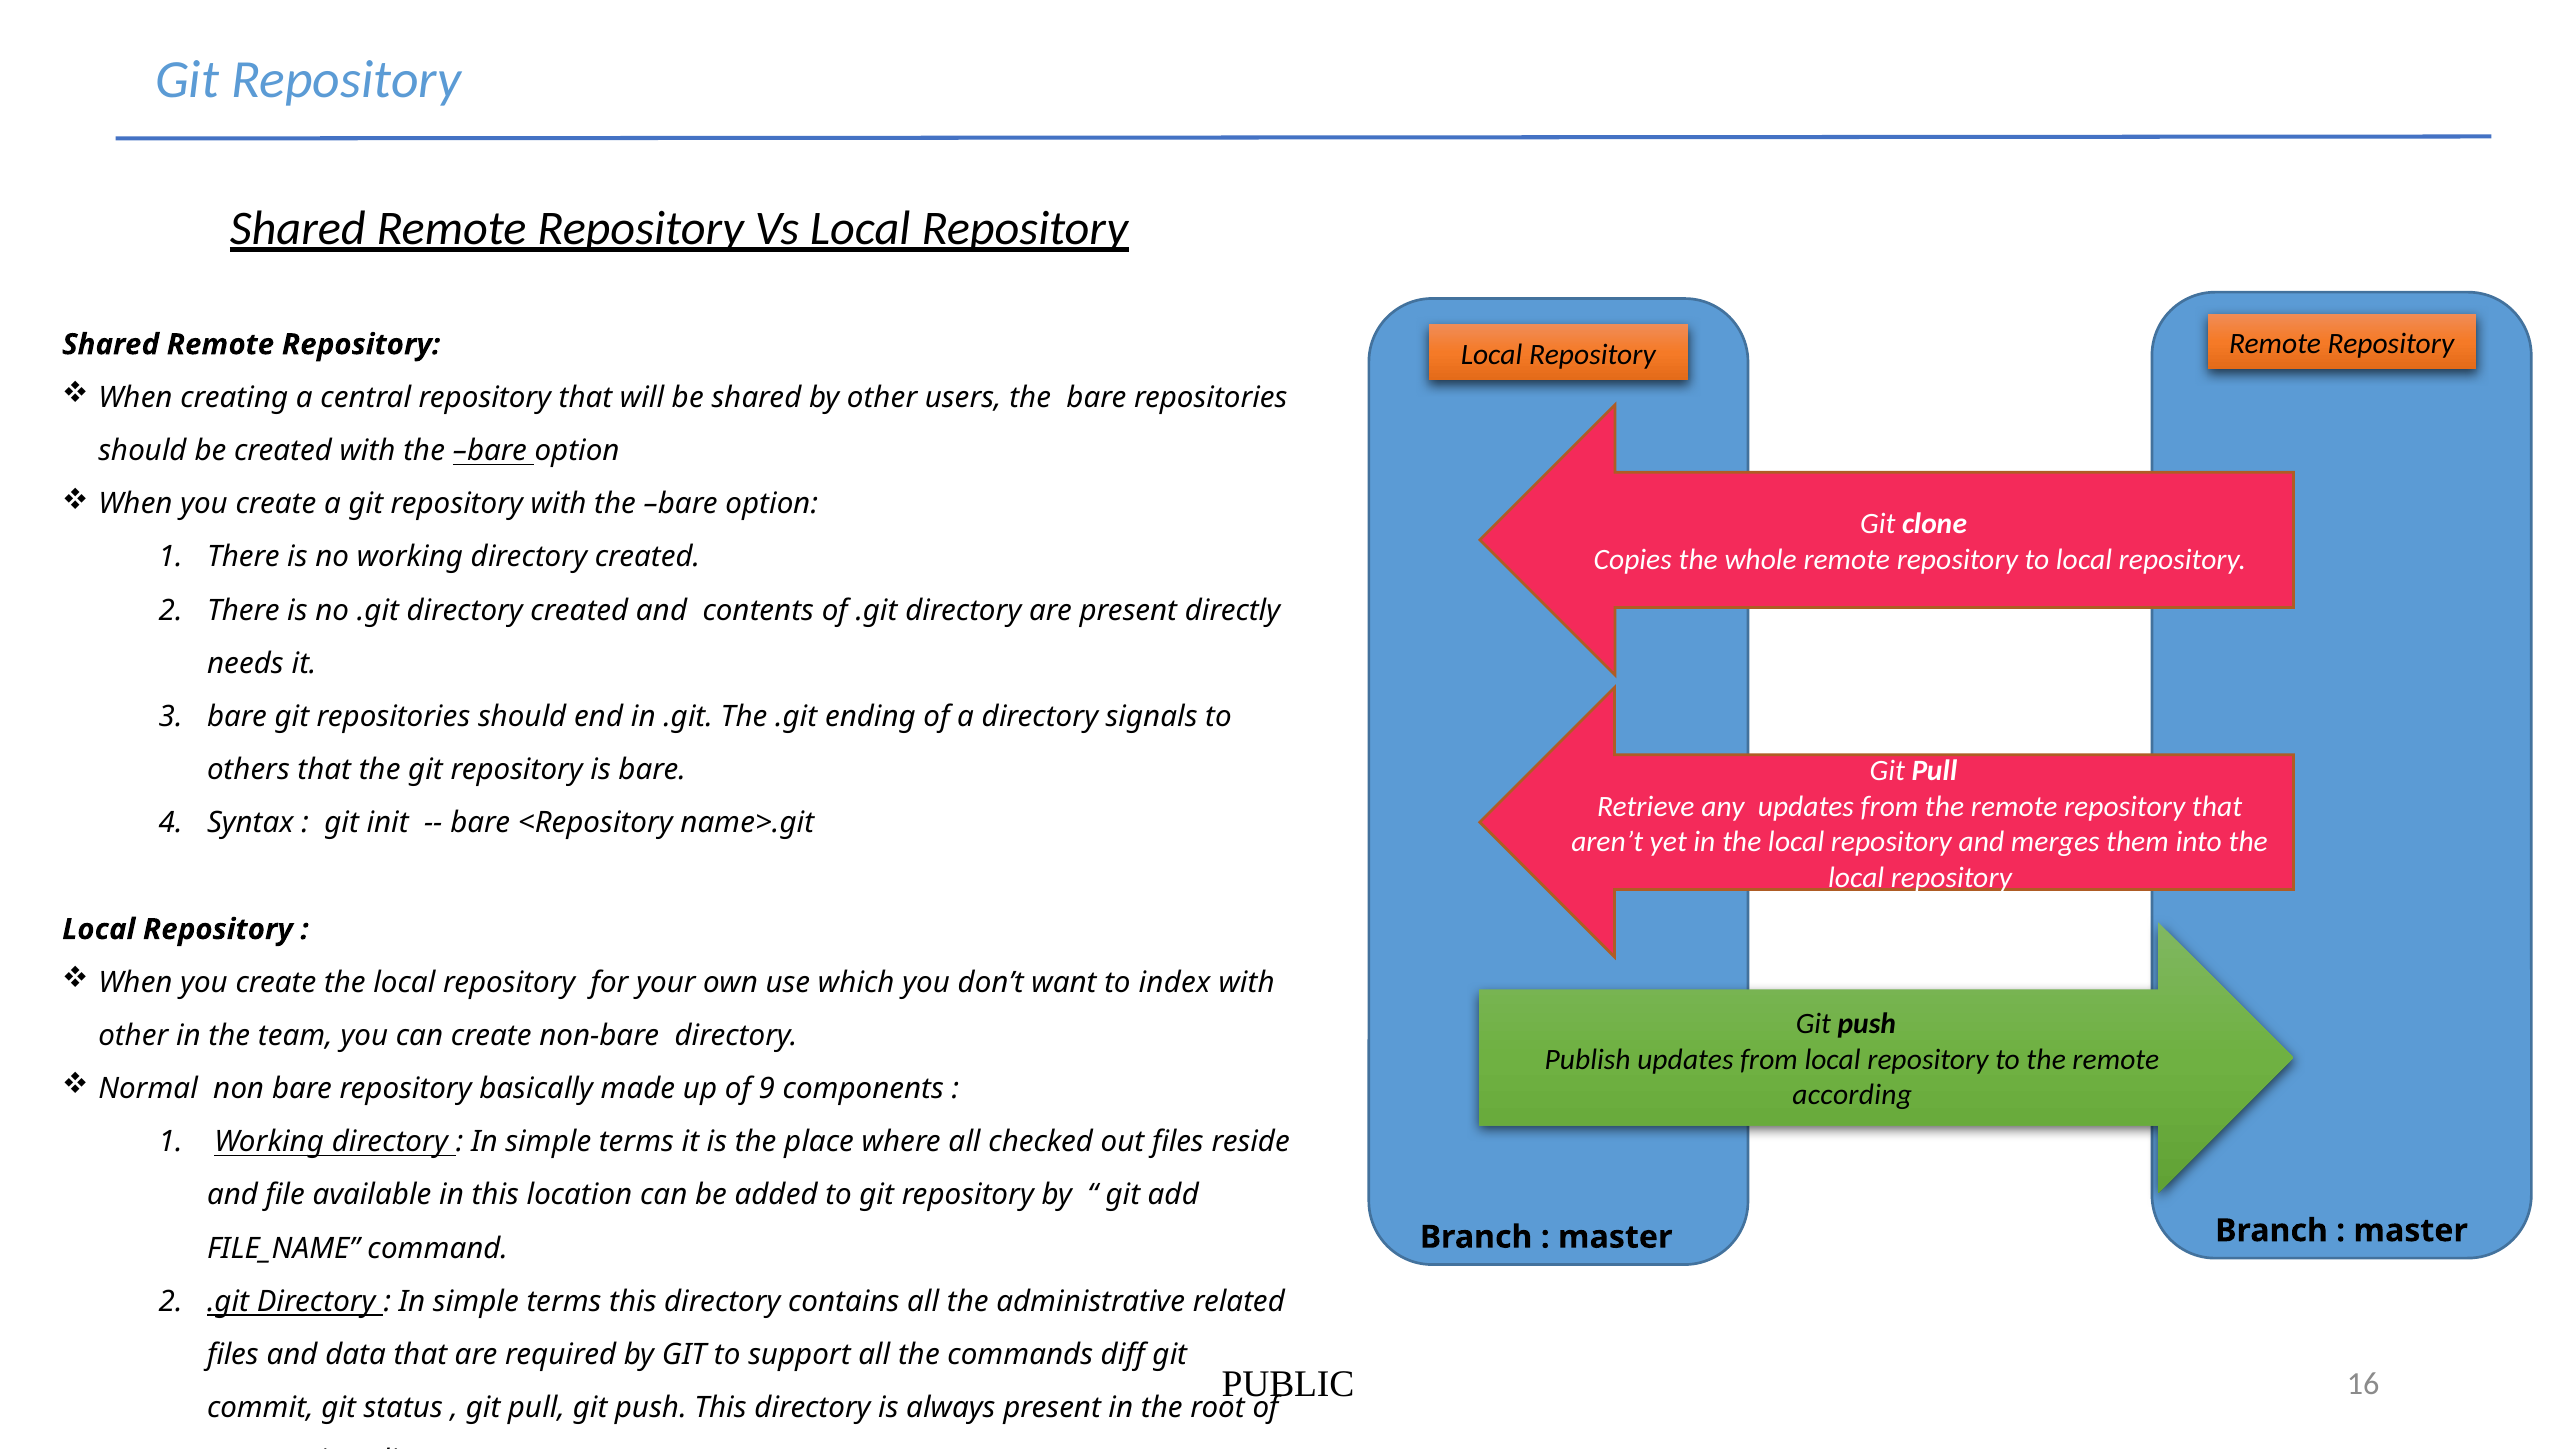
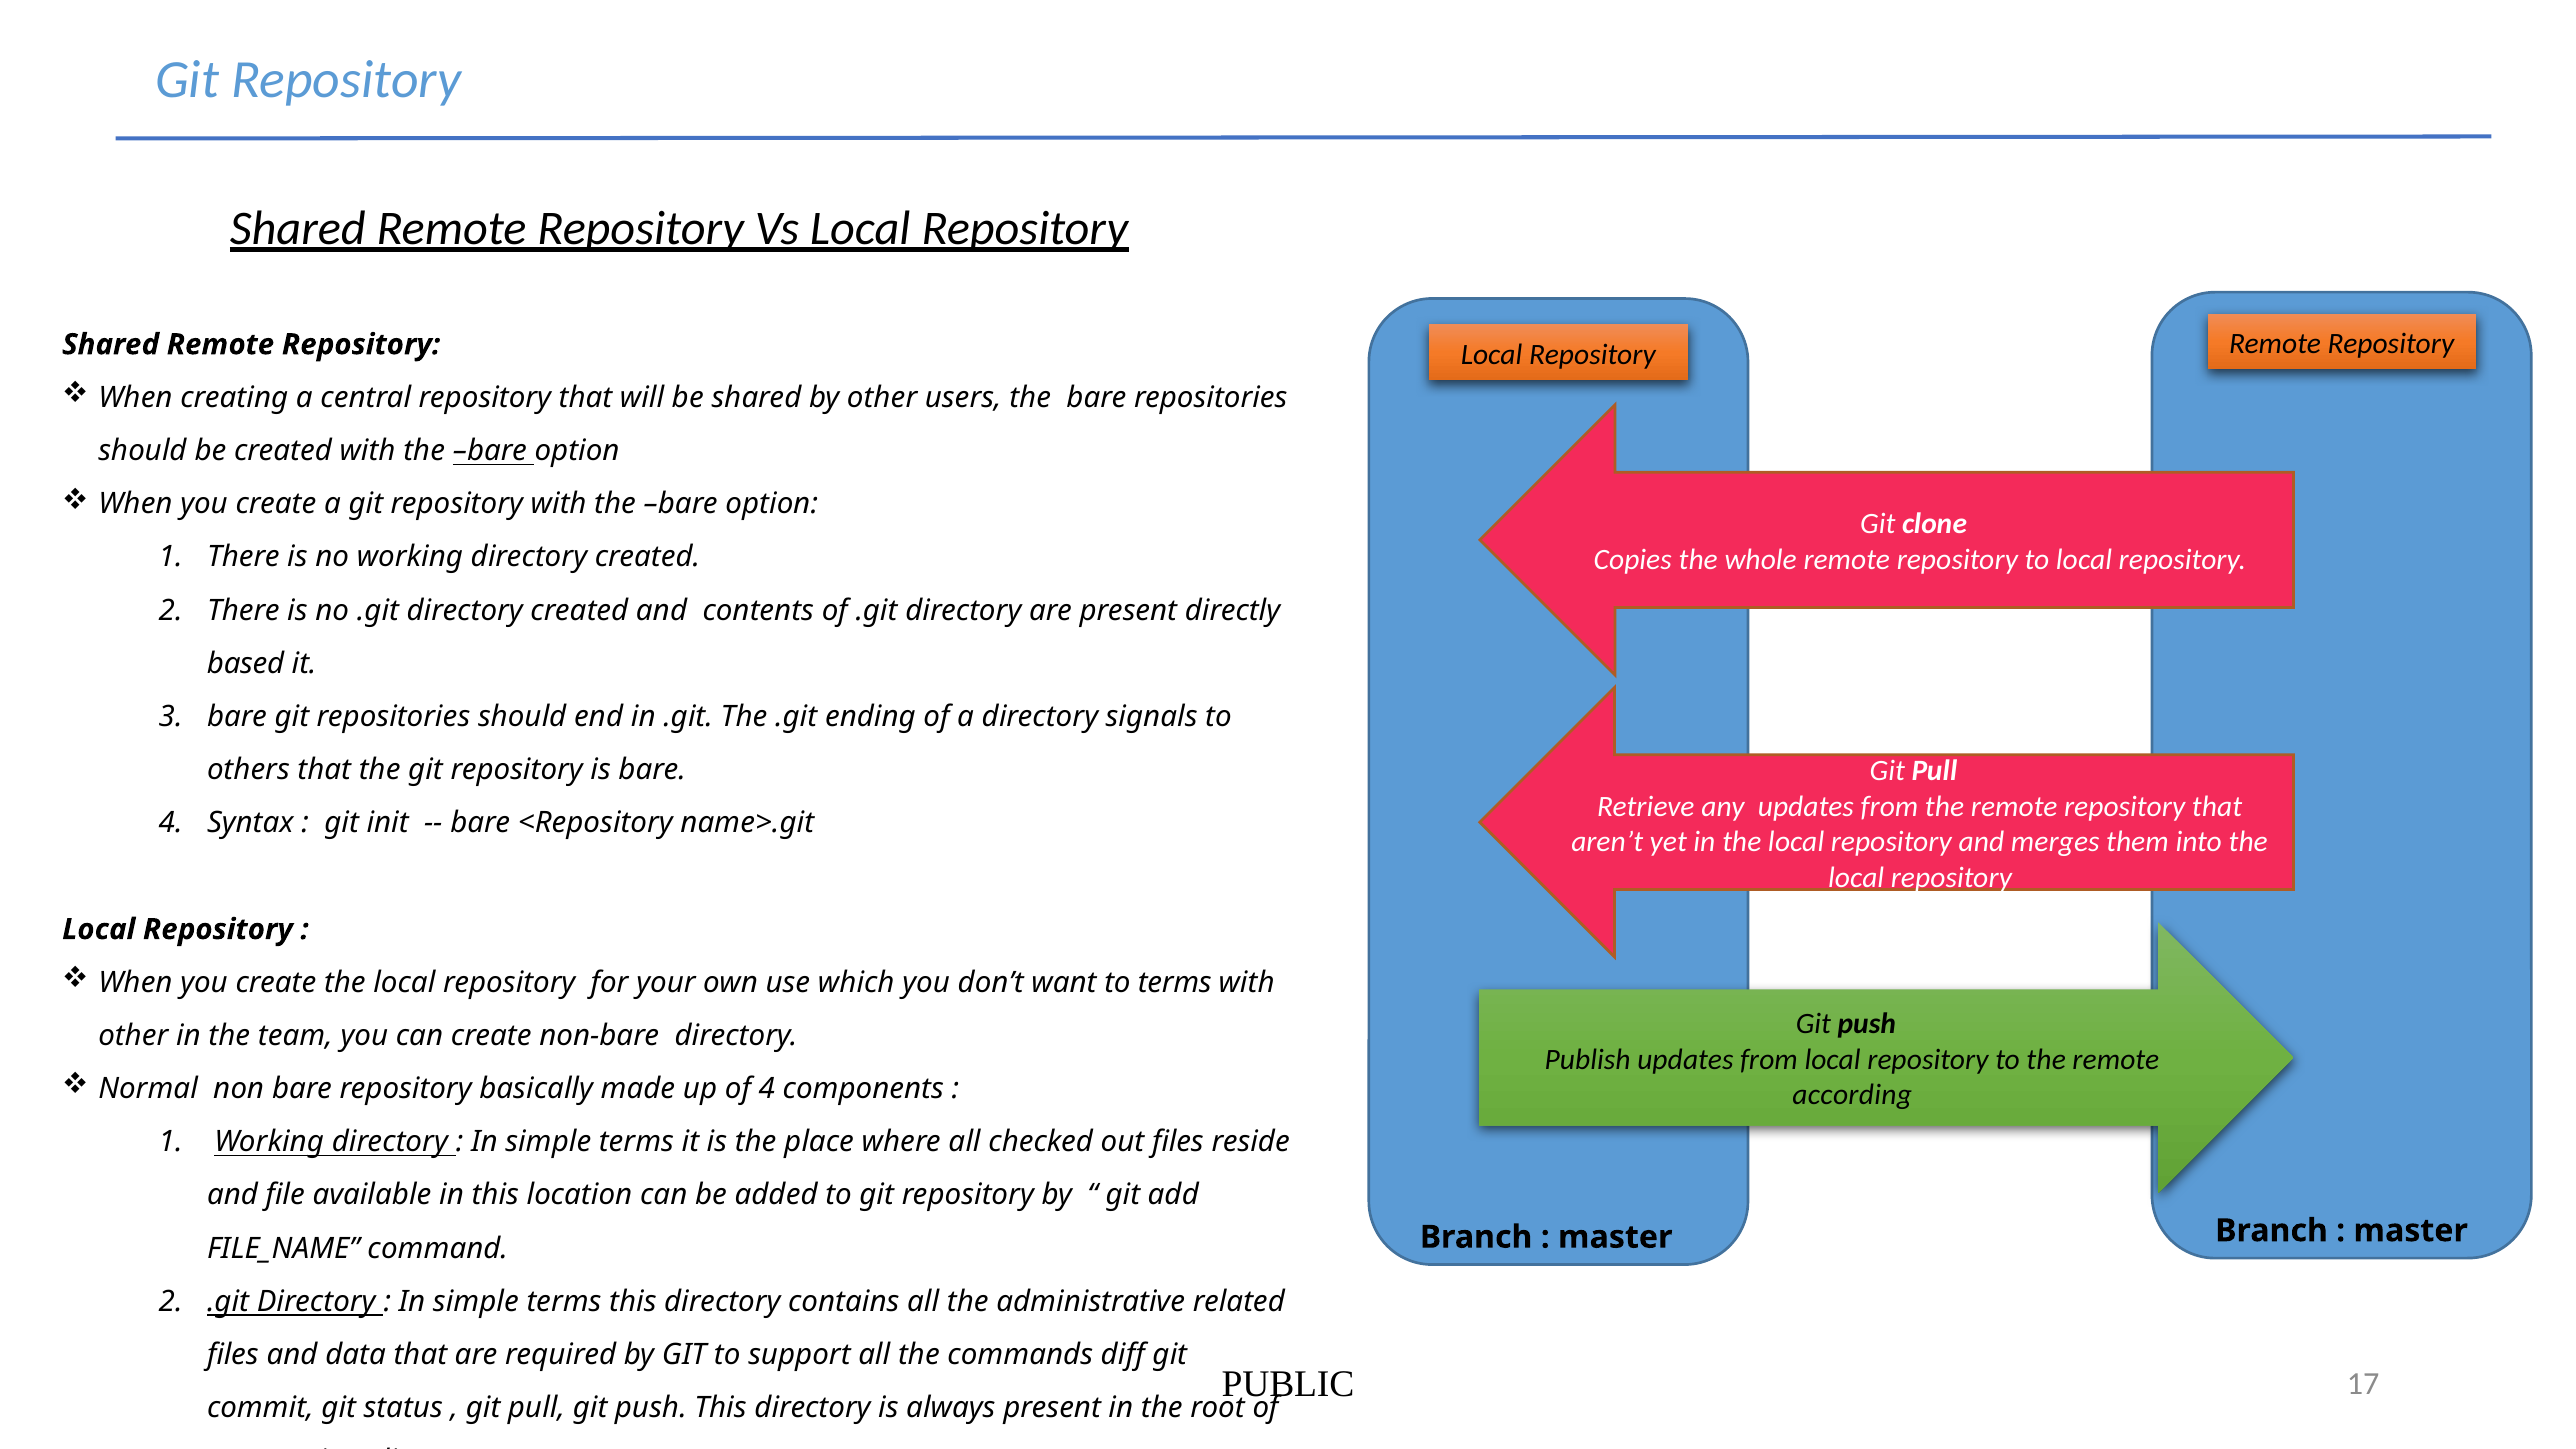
needs: needs -> based
to index: index -> terms
of 9: 9 -> 4
16: 16 -> 17
